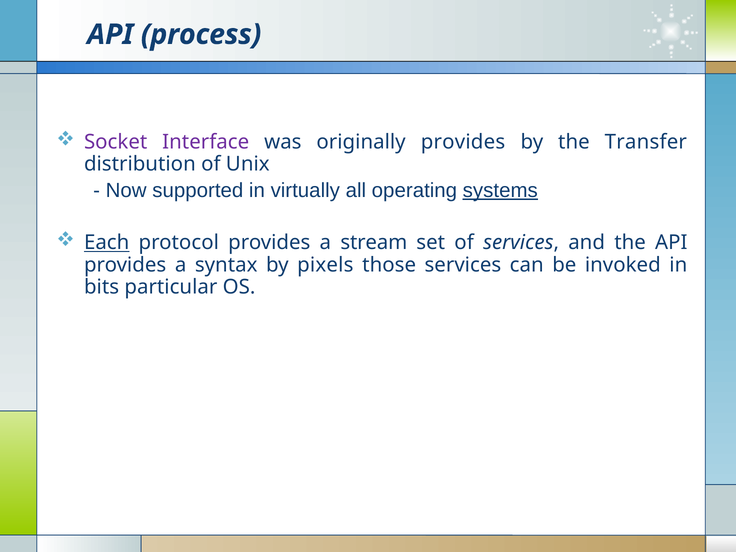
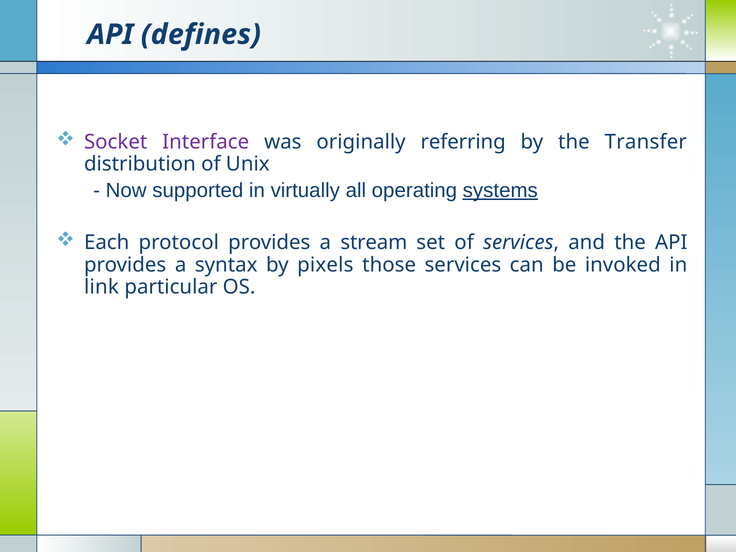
process: process -> defines
originally provides: provides -> referring
Each underline: present -> none
bits: bits -> link
